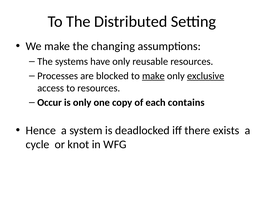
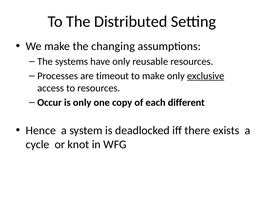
blocked: blocked -> timeout
make at (153, 76) underline: present -> none
contains: contains -> different
